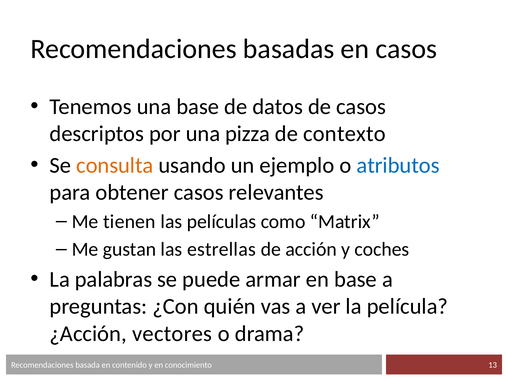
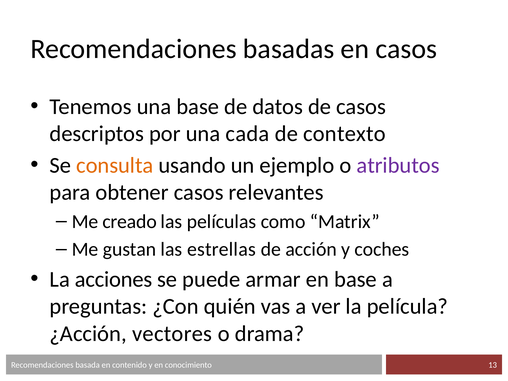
pizza: pizza -> cada
atributos colour: blue -> purple
tienen: tienen -> creado
palabras: palabras -> acciones
